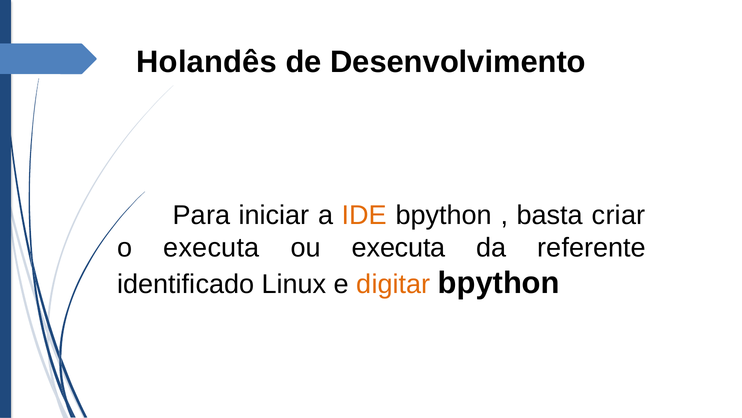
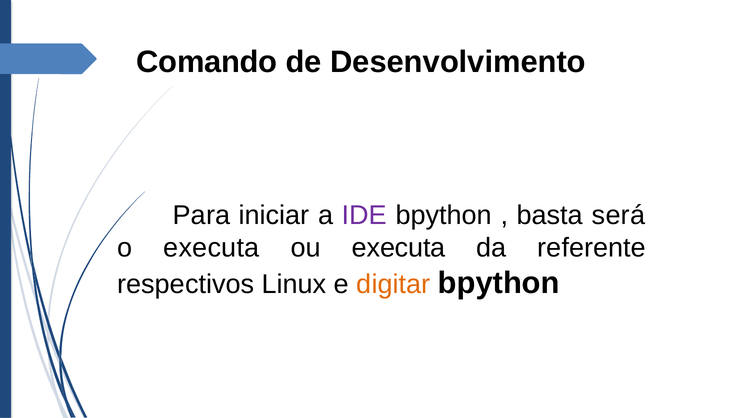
Holandês: Holandês -> Comando
IDE colour: orange -> purple
criar: criar -> será
identificado: identificado -> respectivos
